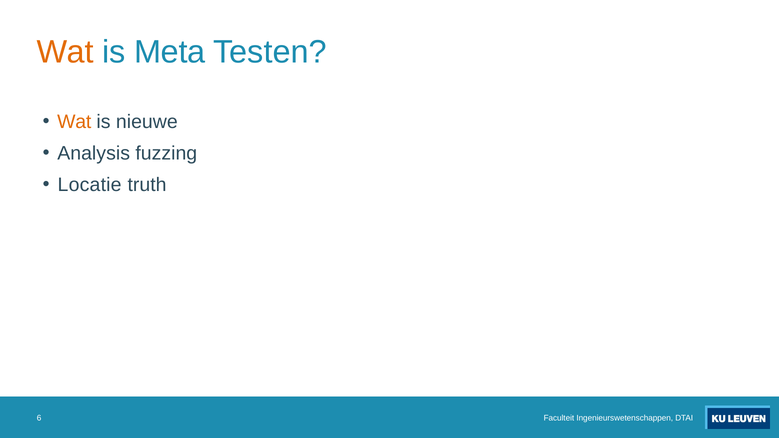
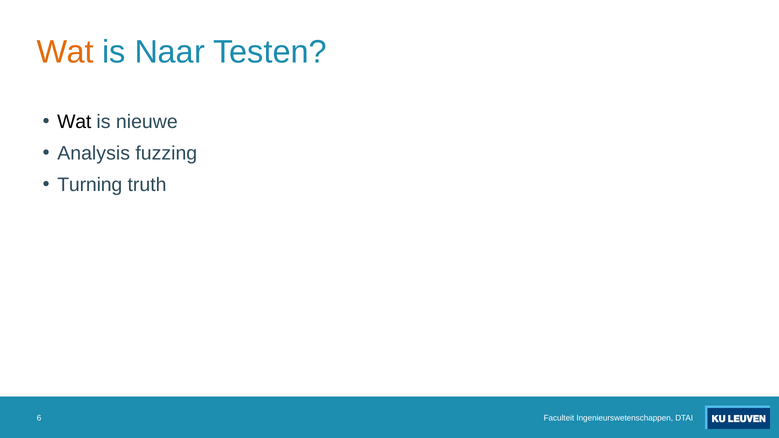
Meta: Meta -> Naar
Wat at (74, 122) colour: orange -> black
Locatie: Locatie -> Turning
